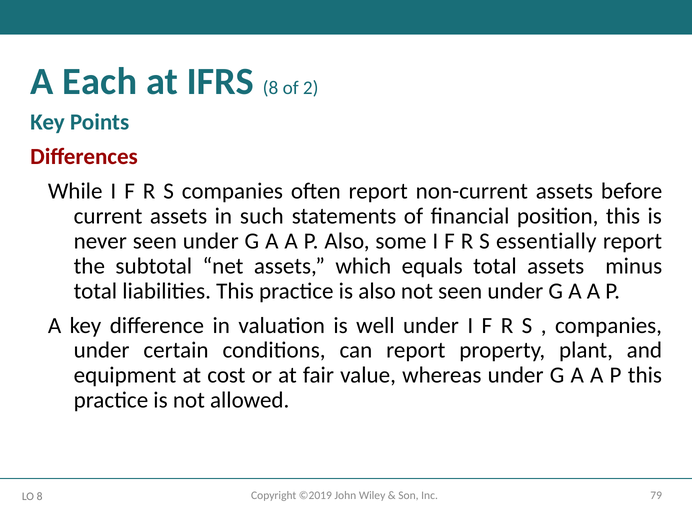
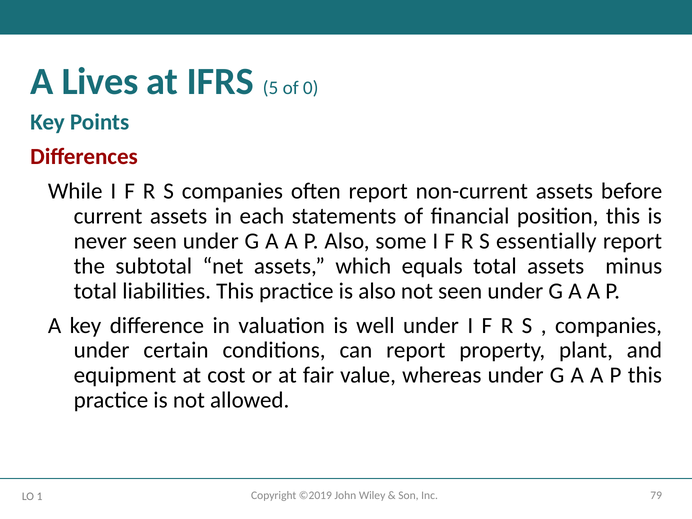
Each: Each -> Lives
IFRS 8: 8 -> 5
2: 2 -> 0
such: such -> each
LO 8: 8 -> 1
